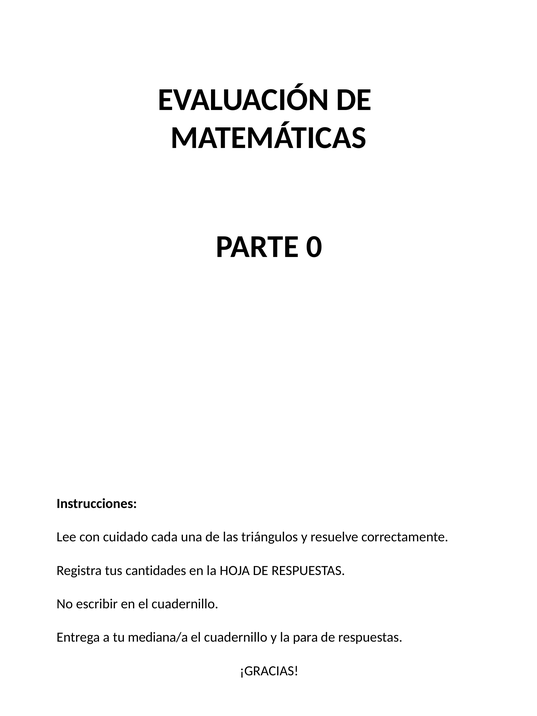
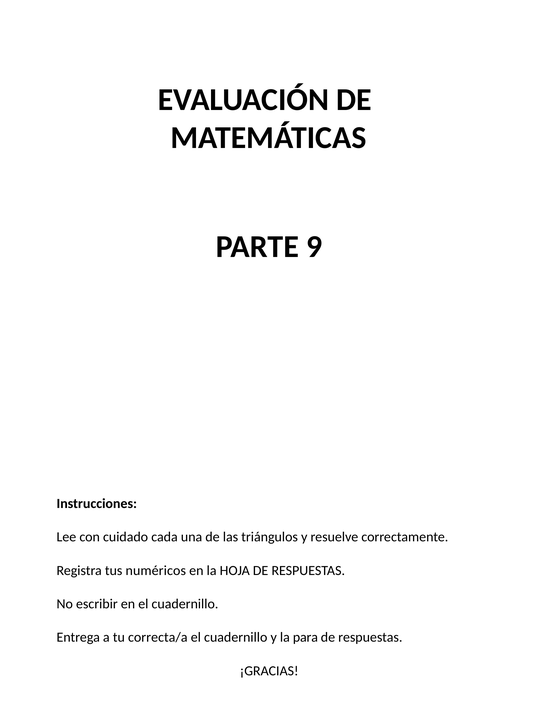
0: 0 -> 9
cantidades: cantidades -> numéricos
mediana/a: mediana/a -> correcta/a
